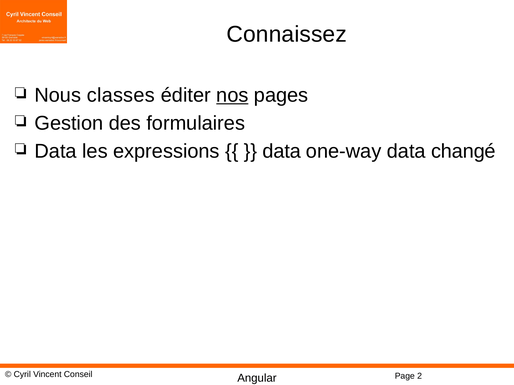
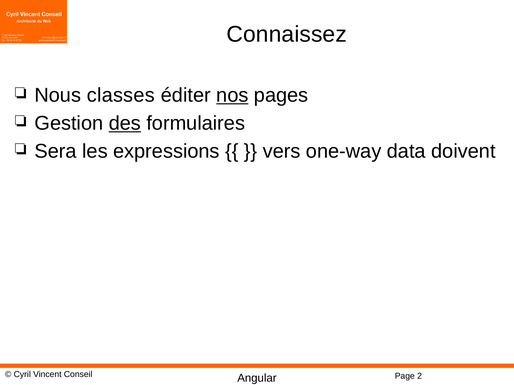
des underline: none -> present
Data at (56, 151): Data -> Sera
data at (282, 151): data -> vers
changé: changé -> doivent
